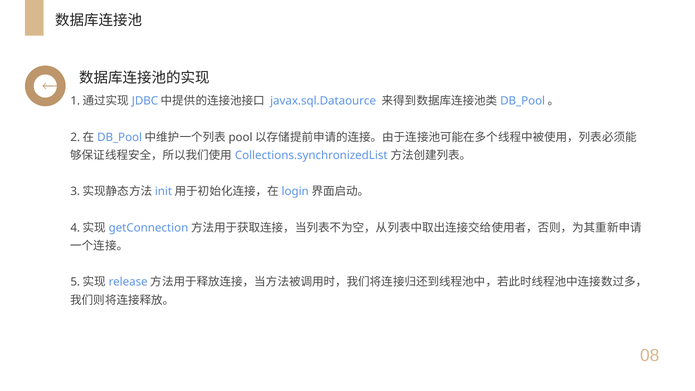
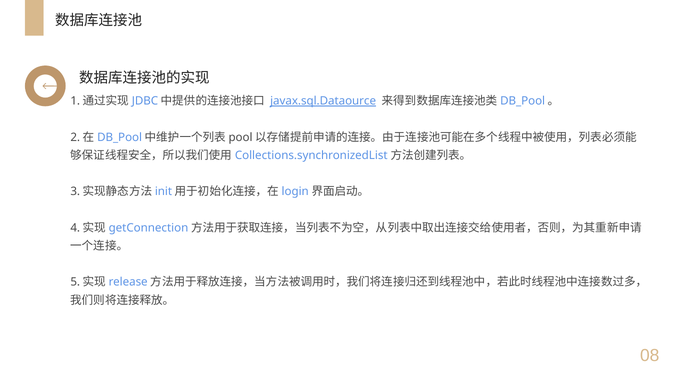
javax.sql.Dataource underline: none -> present
